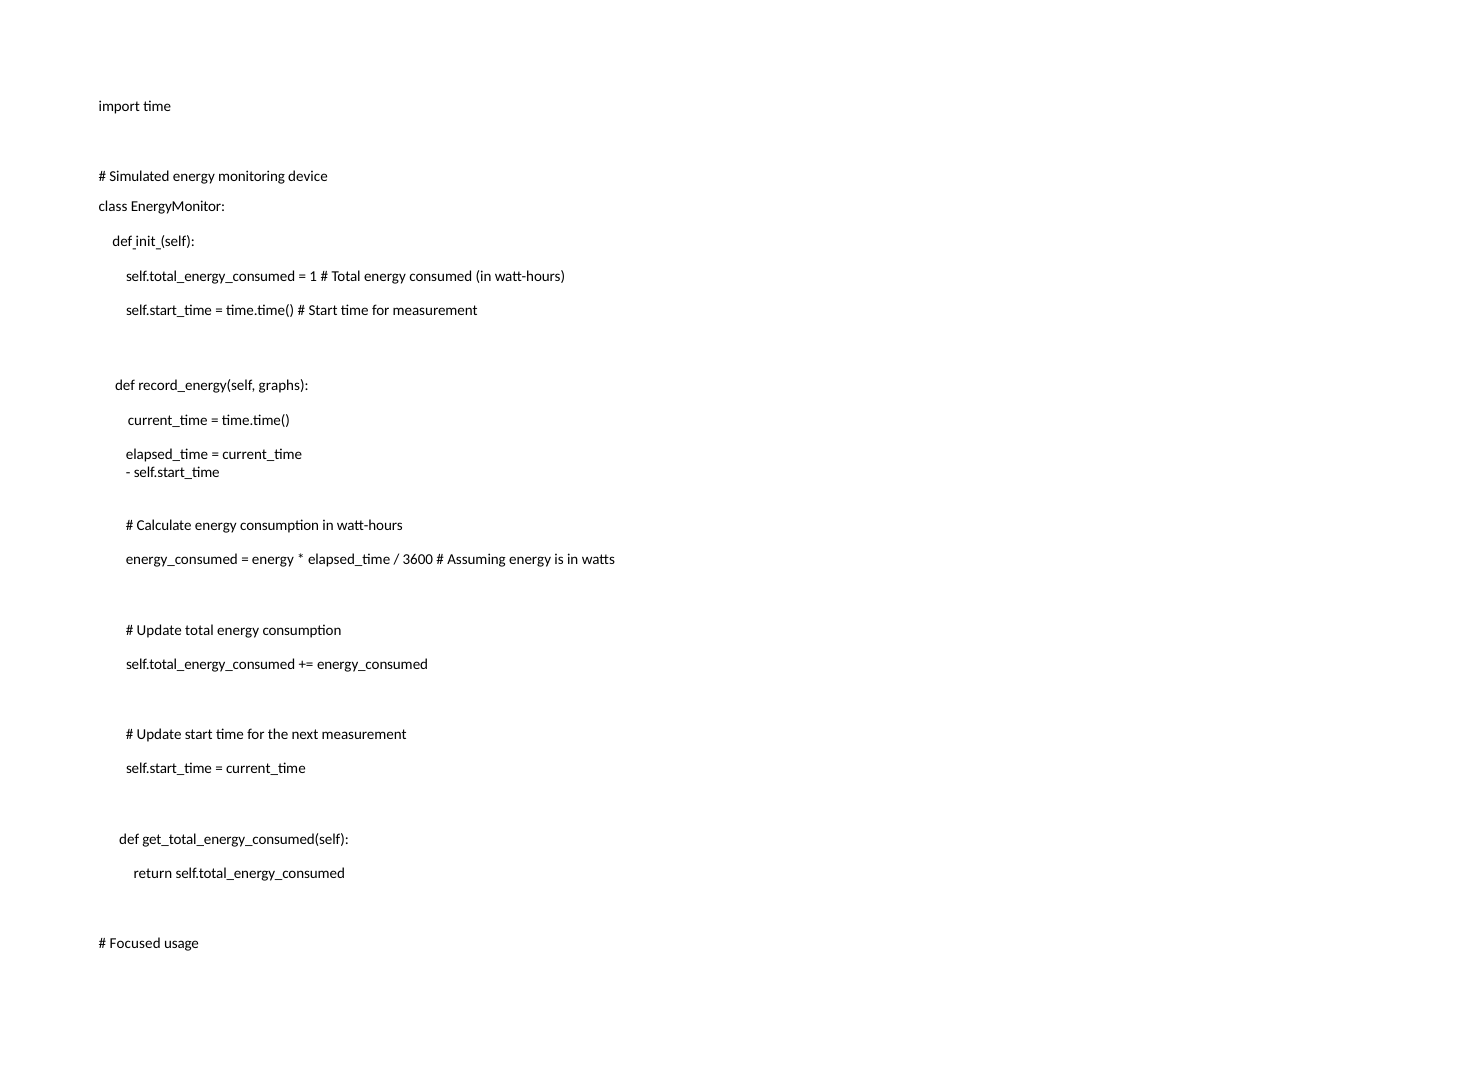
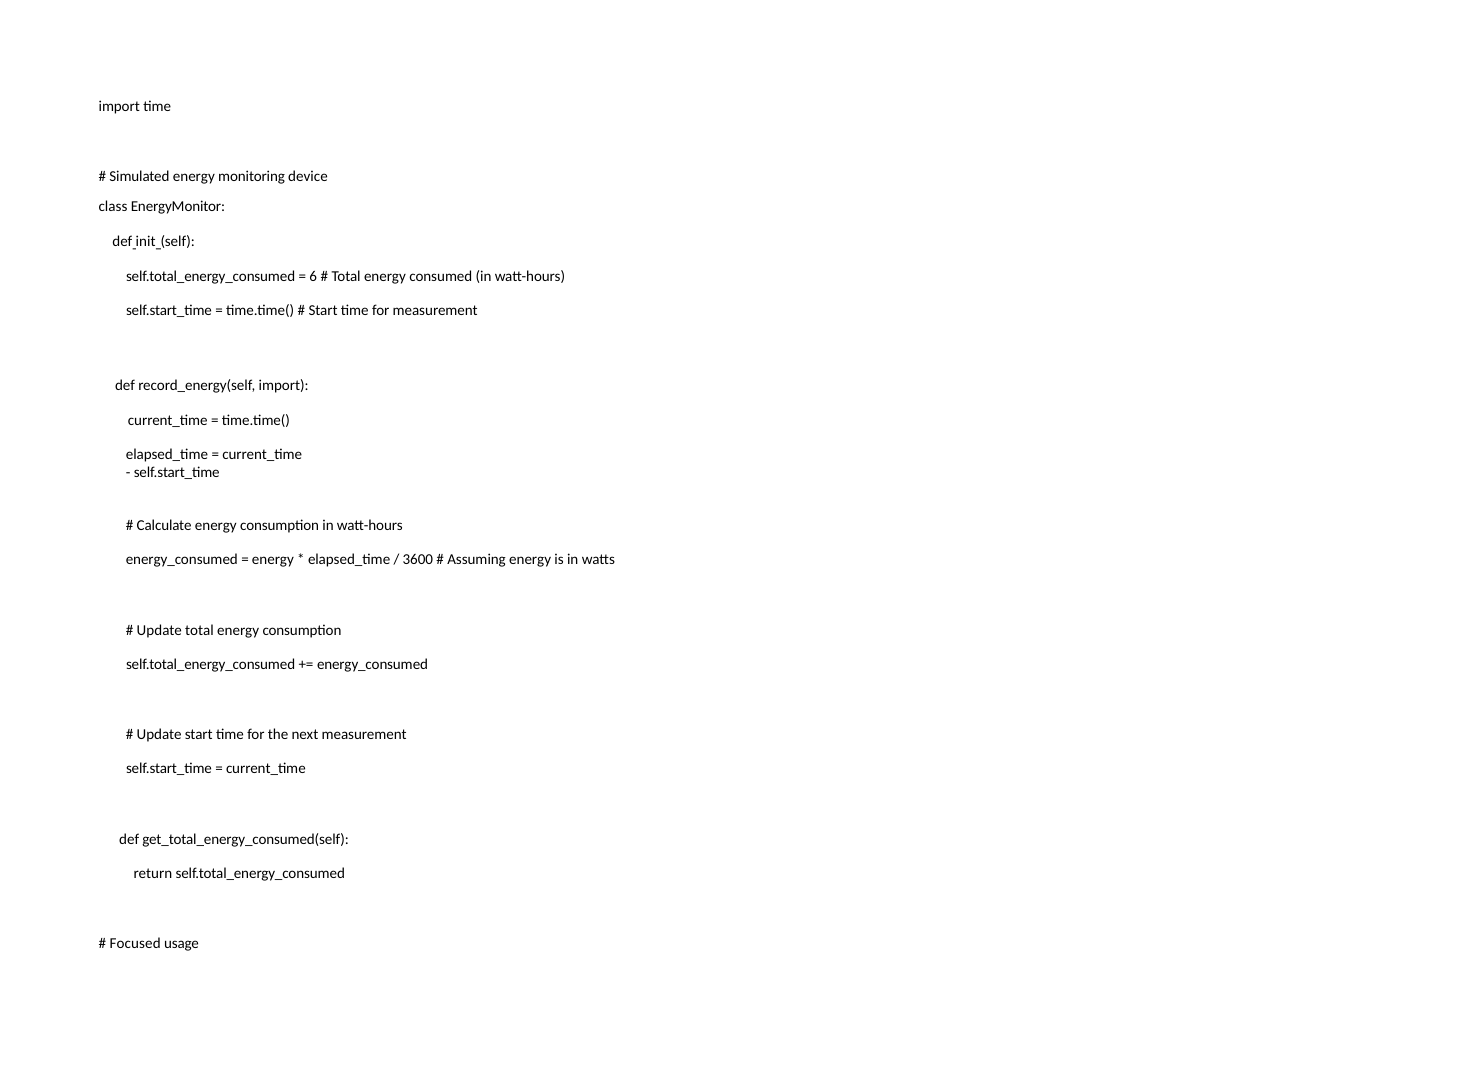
1: 1 -> 6
record_energy(self graphs: graphs -> import
